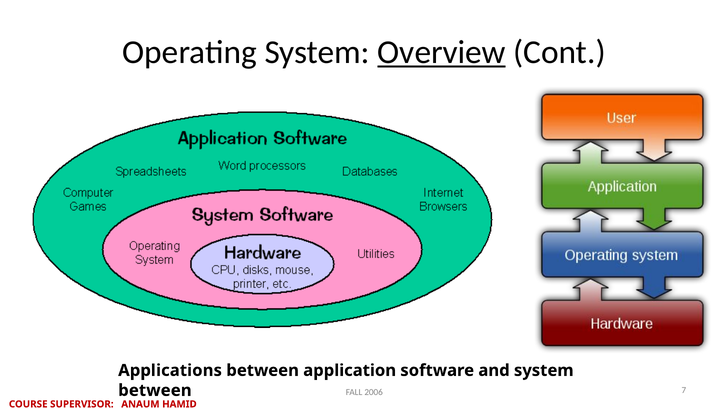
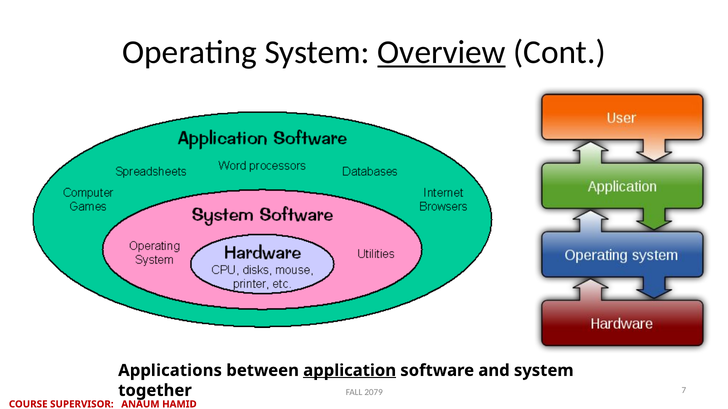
application underline: none -> present
between at (155, 391): between -> together
2006: 2006 -> 2079
